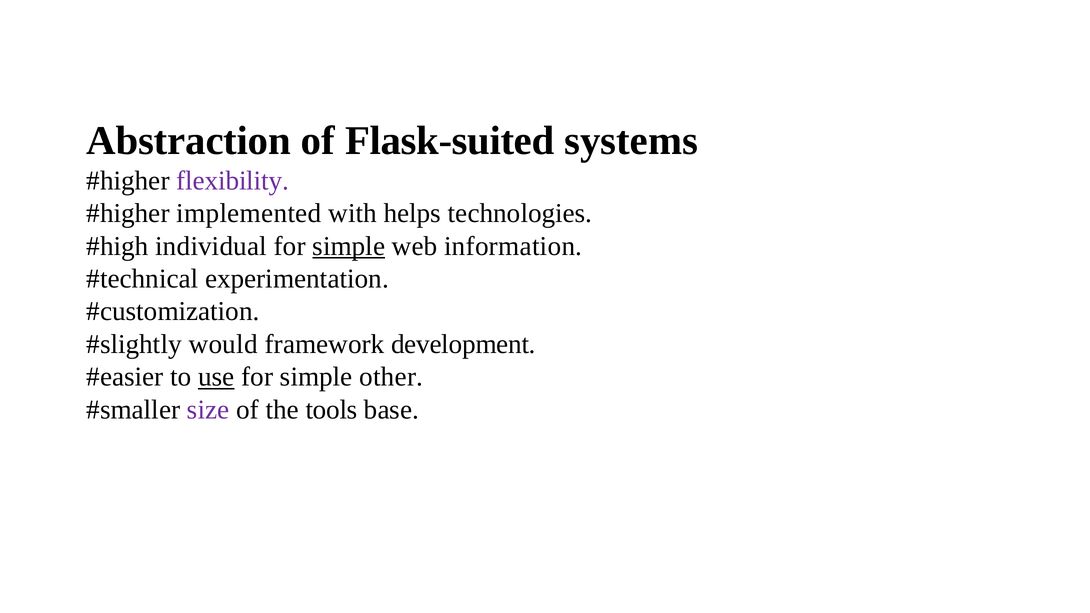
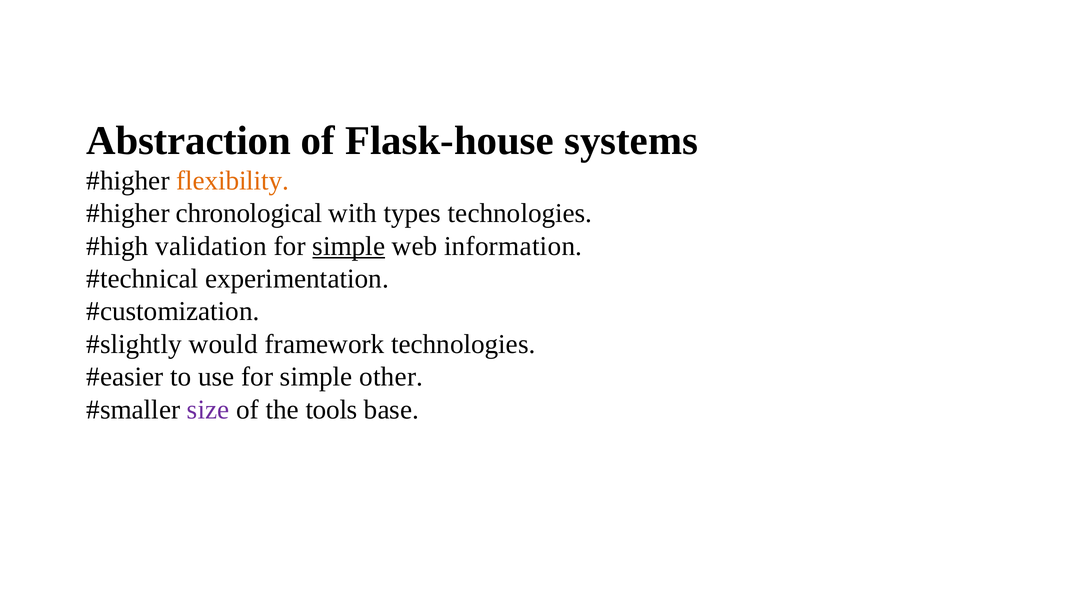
Flask-suited: Flask-suited -> Flask-house
flexibility colour: purple -> orange
implemented: implemented -> chronological
helps: helps -> types
individual: individual -> validation
framework development: development -> technologies
use underline: present -> none
